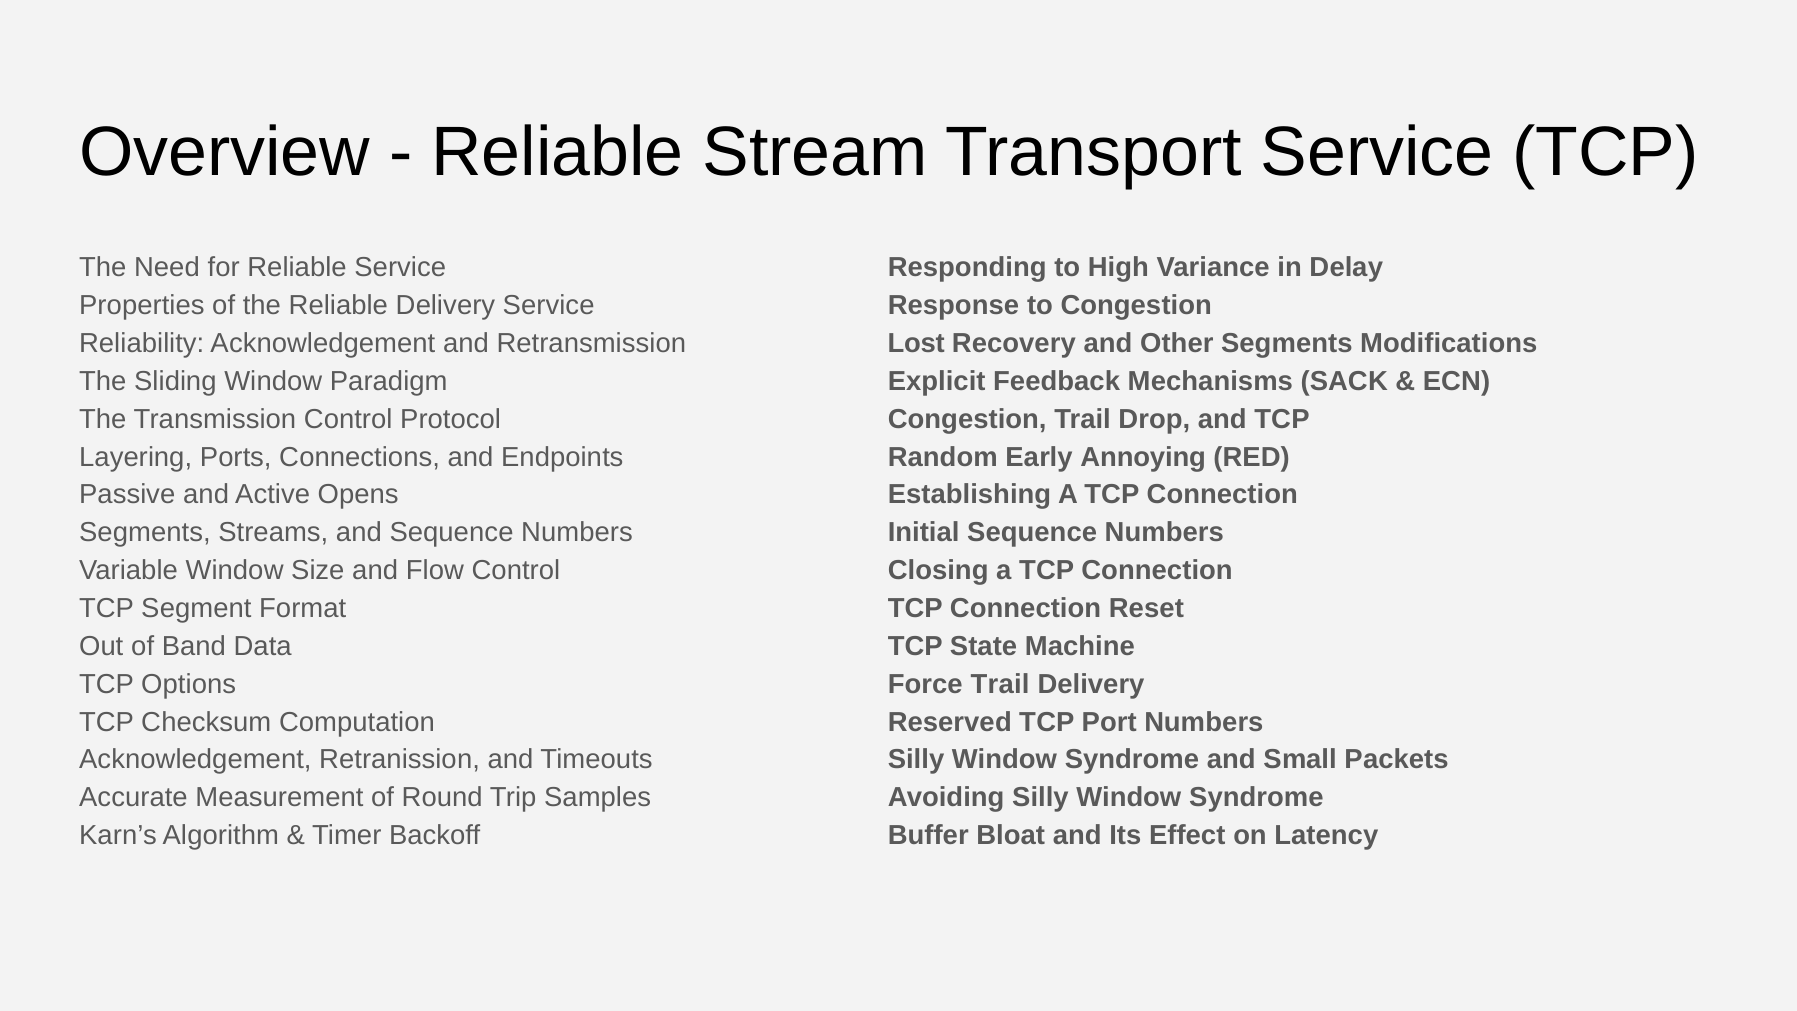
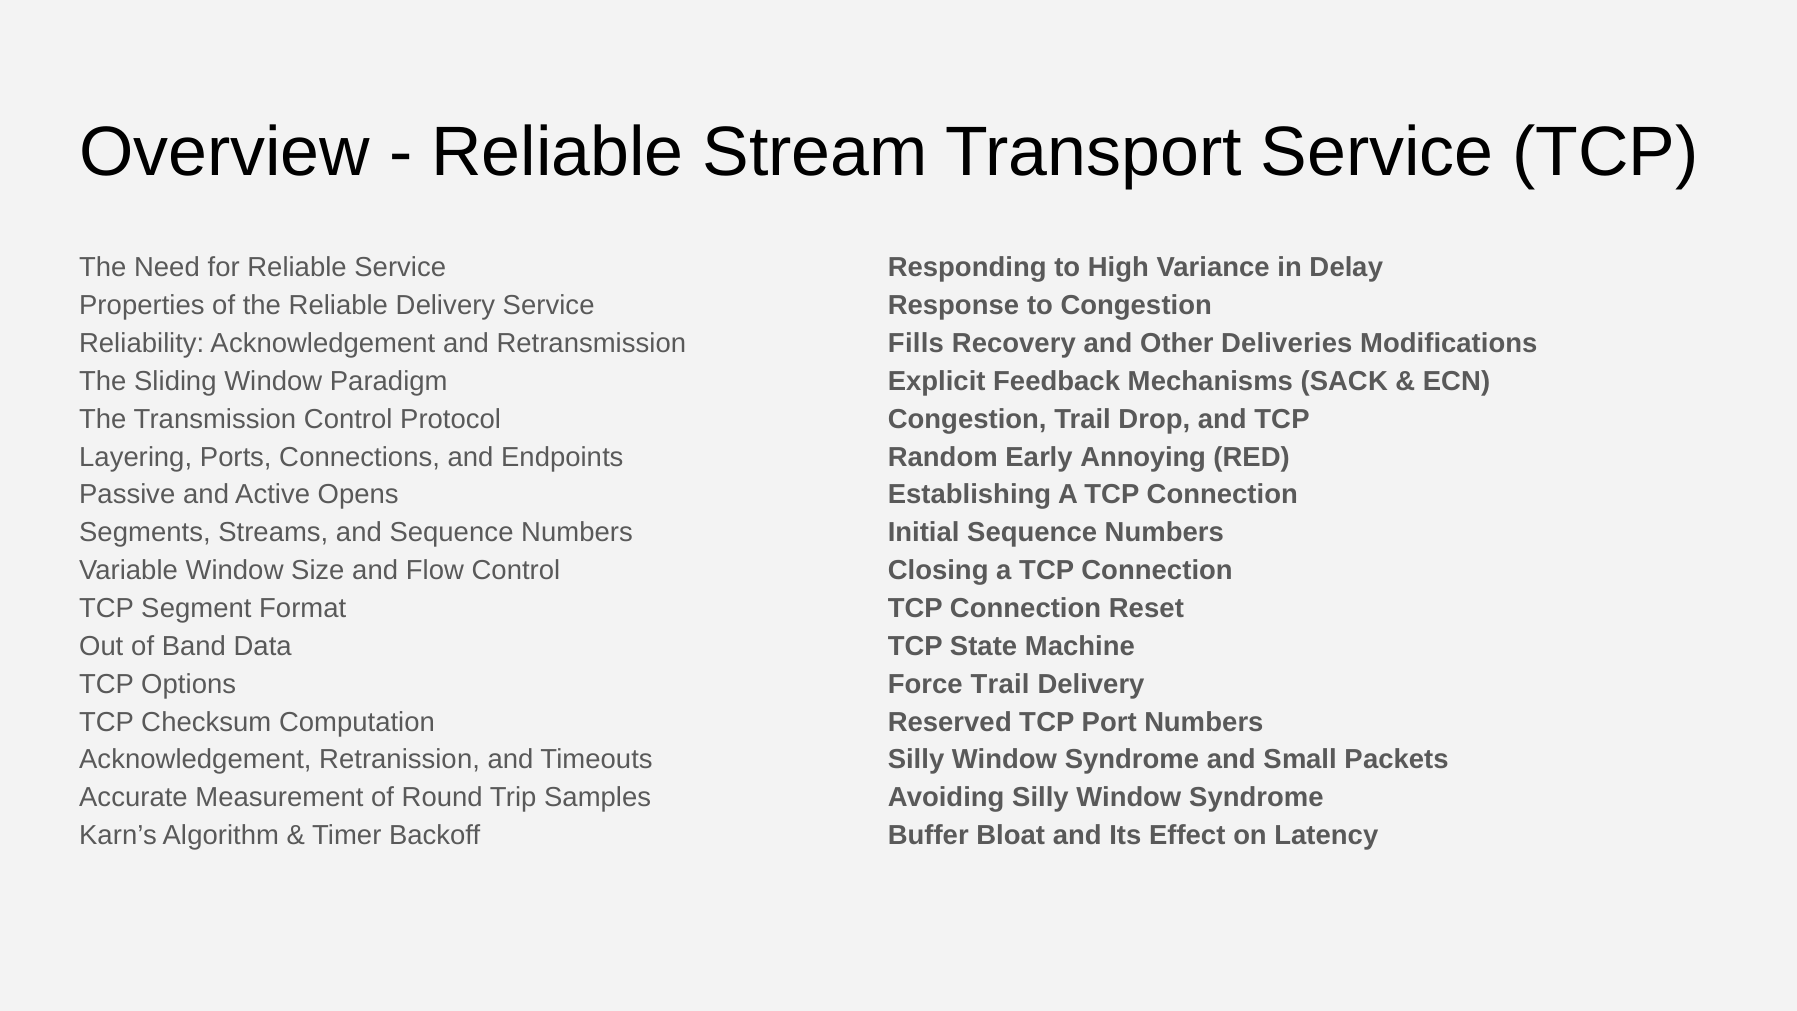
Lost: Lost -> Fills
Other Segments: Segments -> Deliveries
